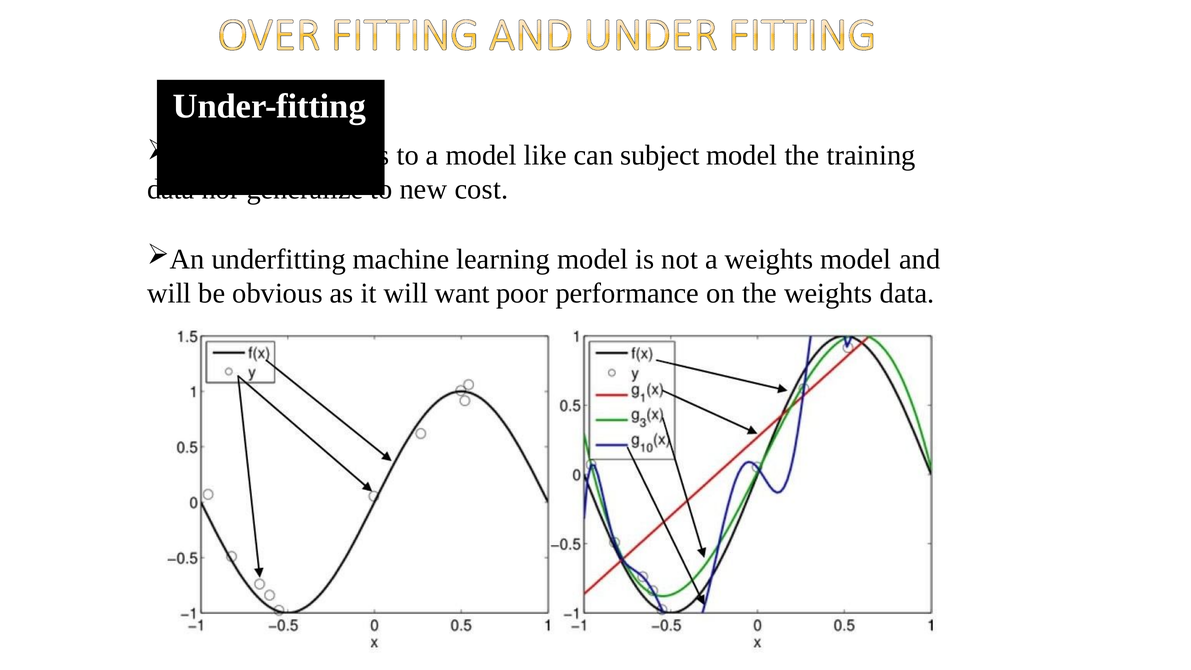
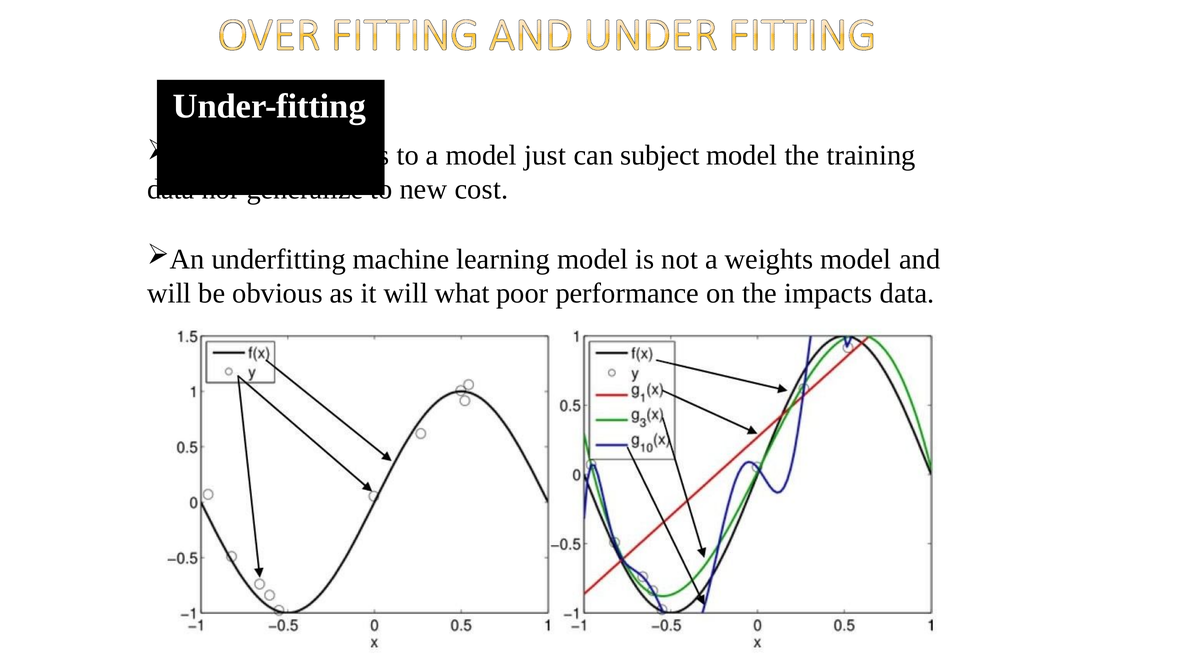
like: like -> just
want: want -> what
the weights: weights -> impacts
